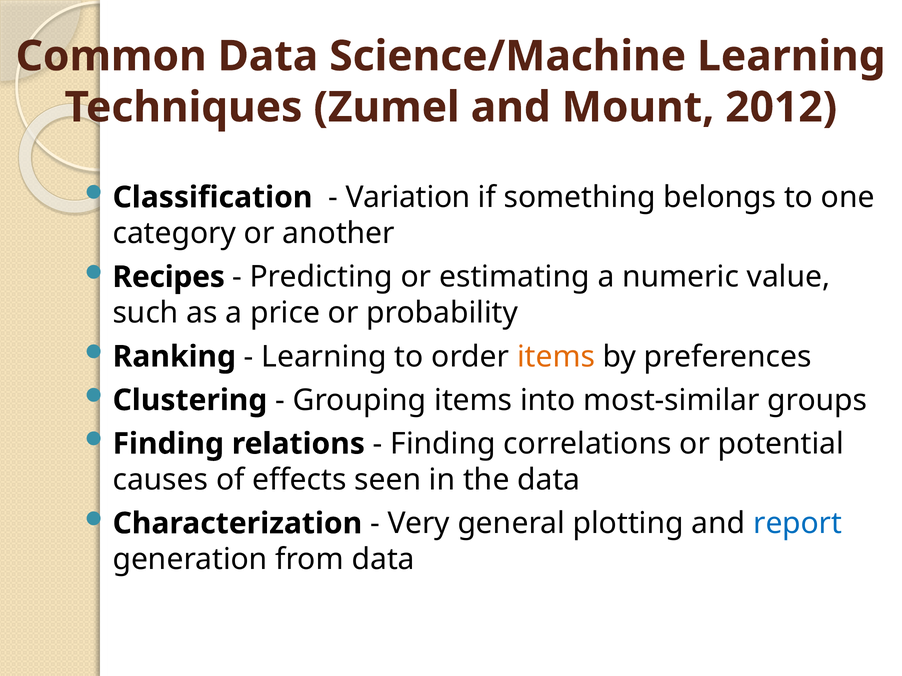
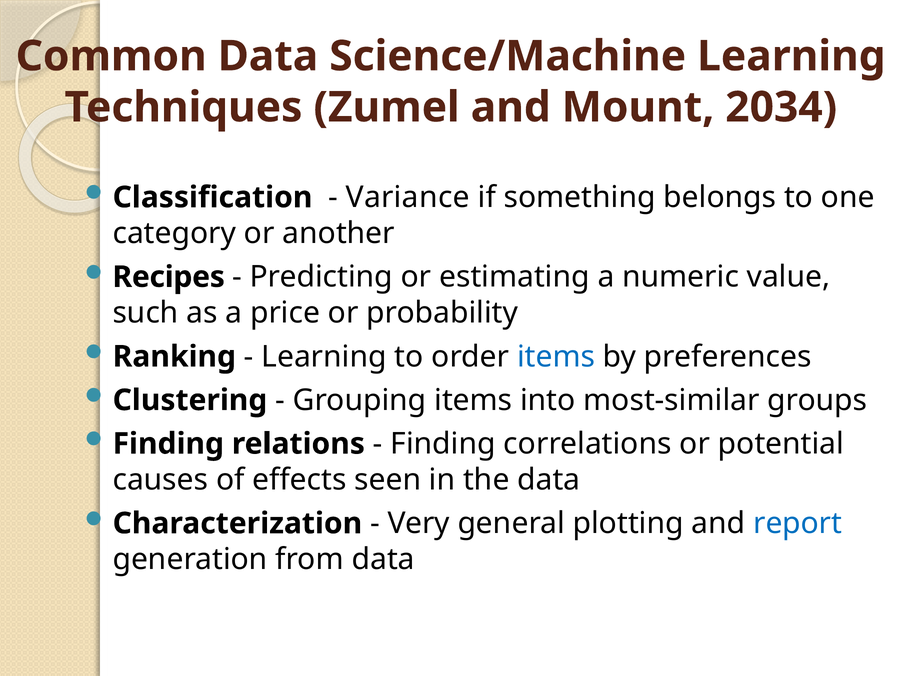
2012: 2012 -> 2034
Variation: Variation -> Variance
items at (556, 357) colour: orange -> blue
